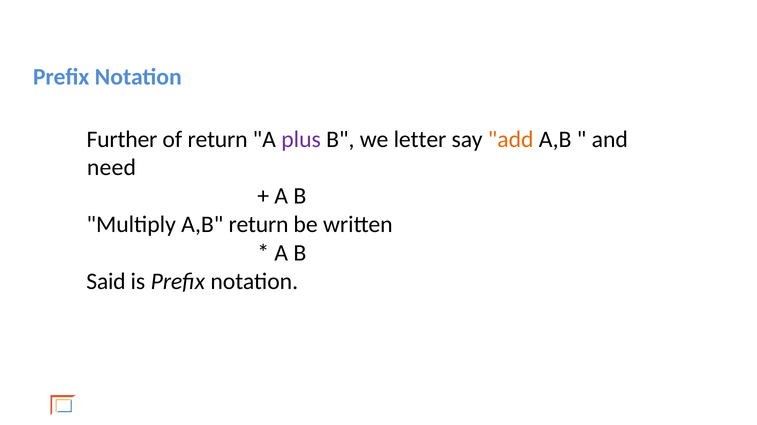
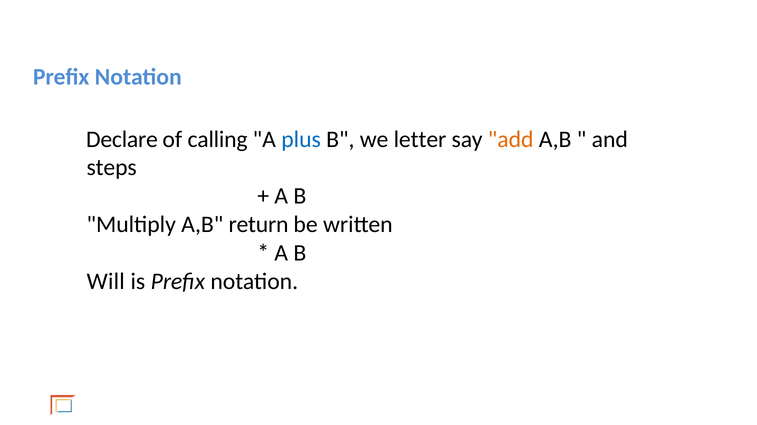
Further: Further -> Declare
of return: return -> calling
plus colour: purple -> blue
need: need -> steps
Said: Said -> Will
